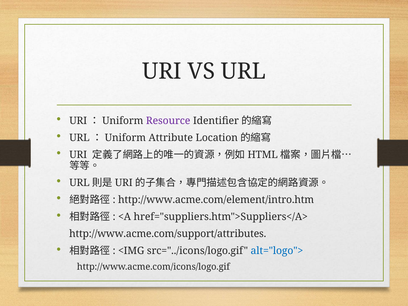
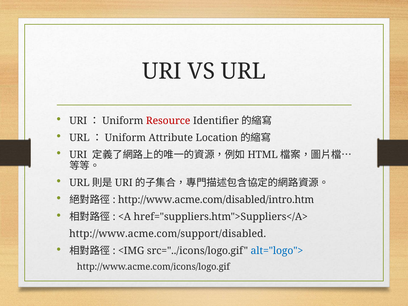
Resource colour: purple -> red
http://www.acme.com/element/intro.htm: http://www.acme.com/element/intro.htm -> http://www.acme.com/disabled/intro.htm
http://www.acme.com/support/attributes: http://www.acme.com/support/attributes -> http://www.acme.com/support/disabled
